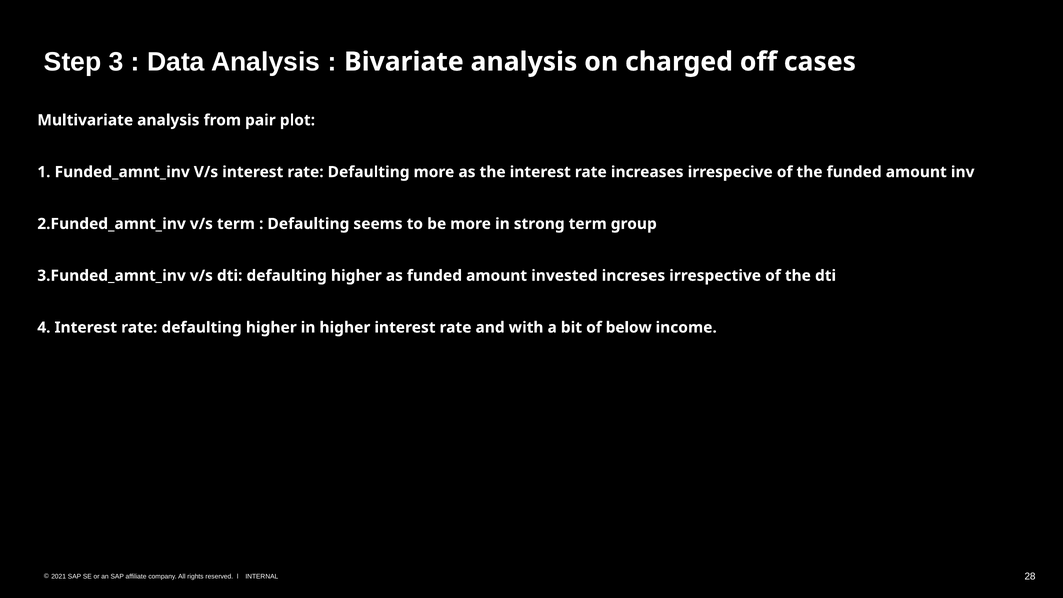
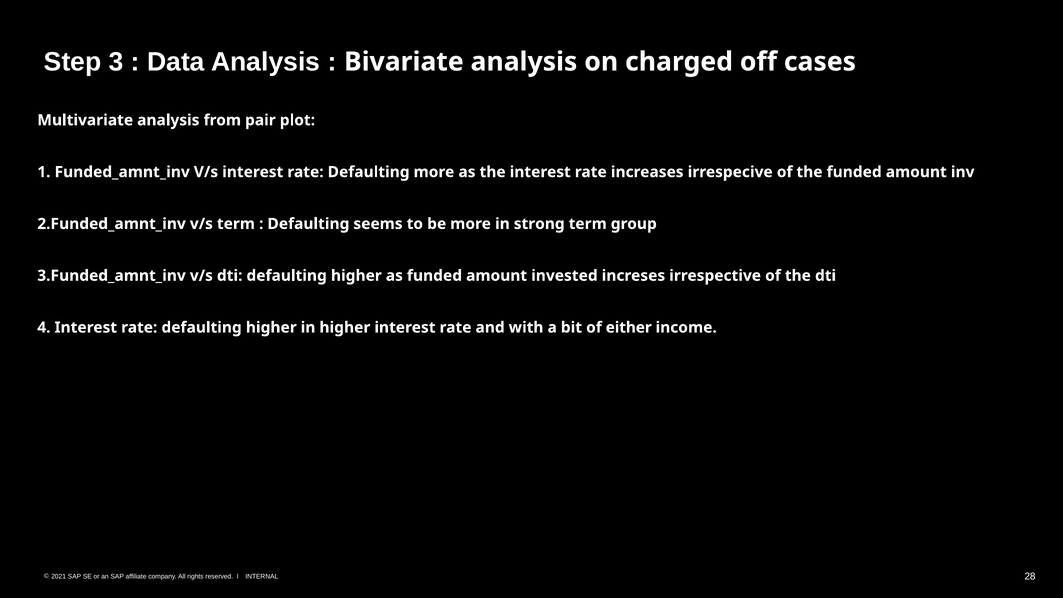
below: below -> either
